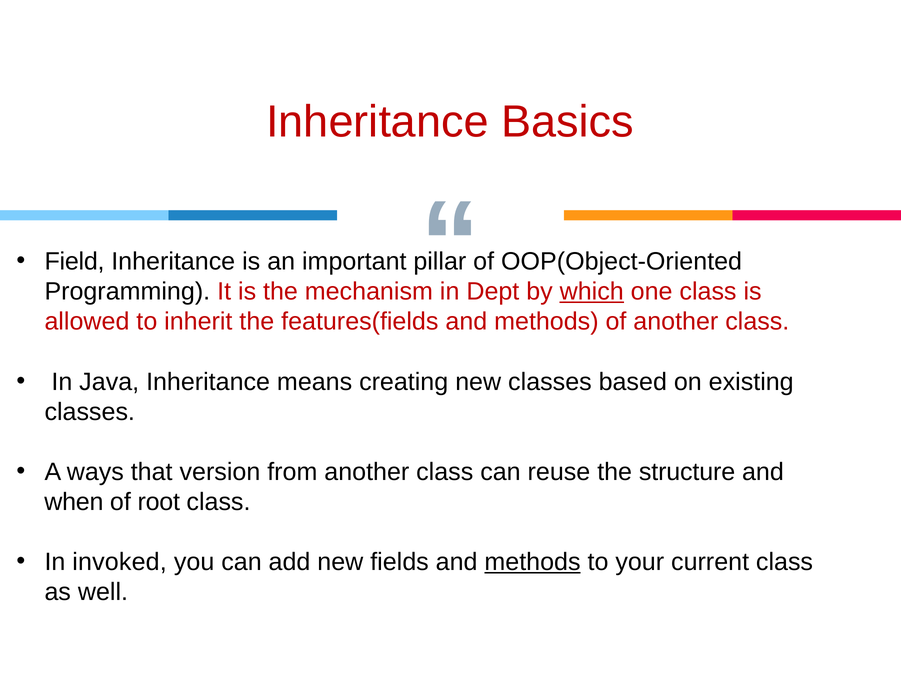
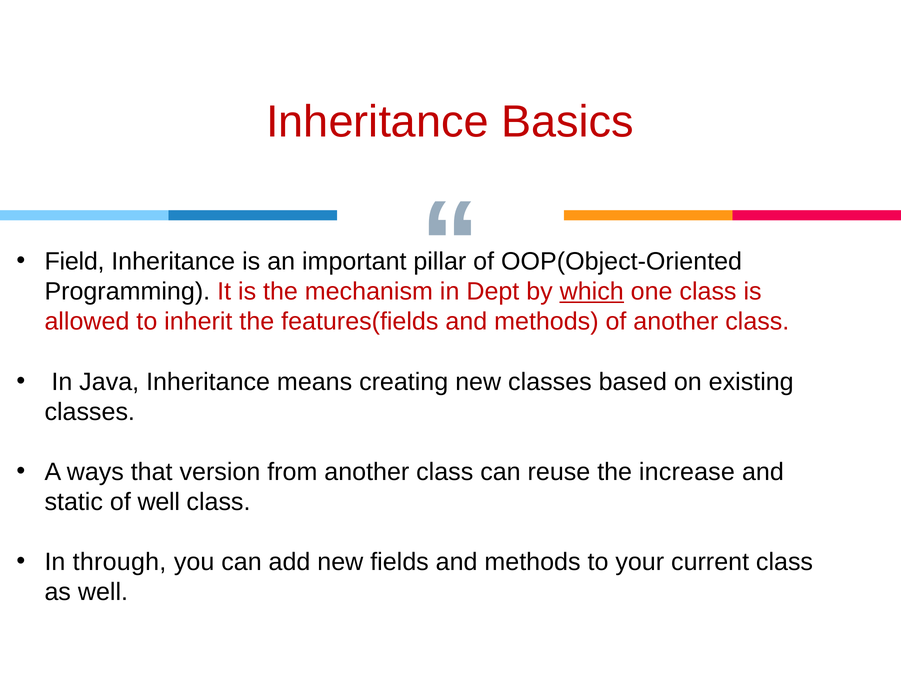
structure: structure -> increase
when: when -> static
of root: root -> well
invoked: invoked -> through
methods at (532, 562) underline: present -> none
